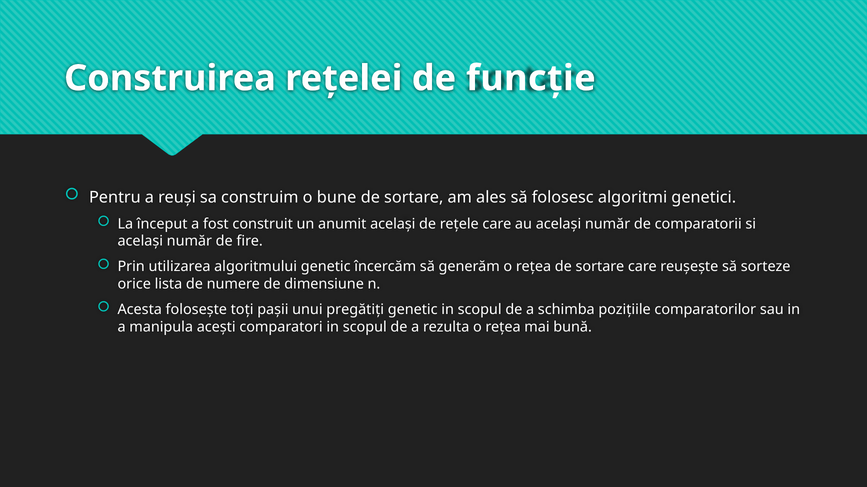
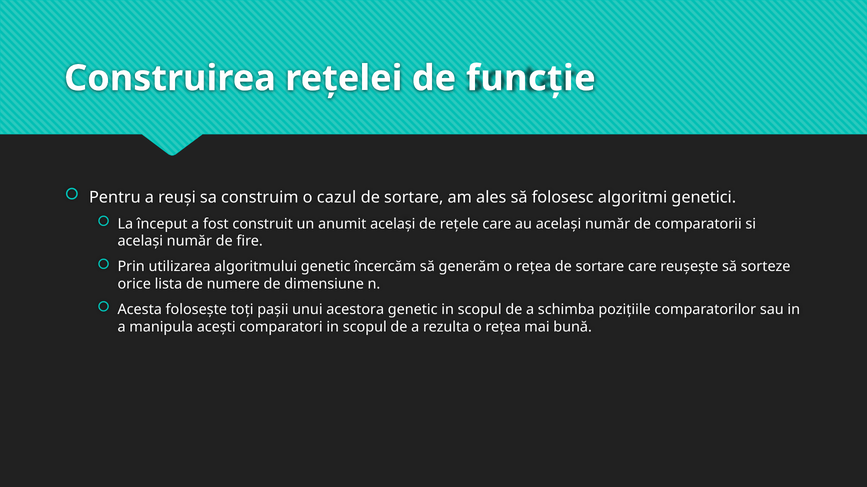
bune: bune -> cazul
pregătiți: pregătiți -> acestora
